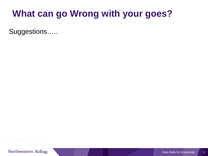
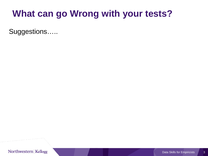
goes: goes -> tests
